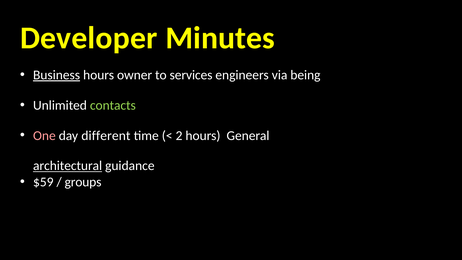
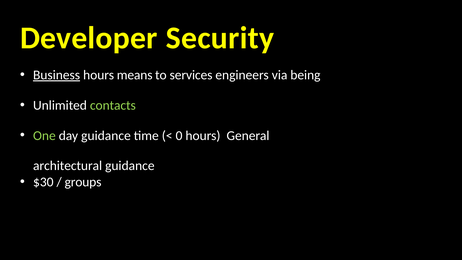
Minutes: Minutes -> Security
owner: owner -> means
One colour: pink -> light green
day different: different -> guidance
2: 2 -> 0
architectural underline: present -> none
$59: $59 -> $30
